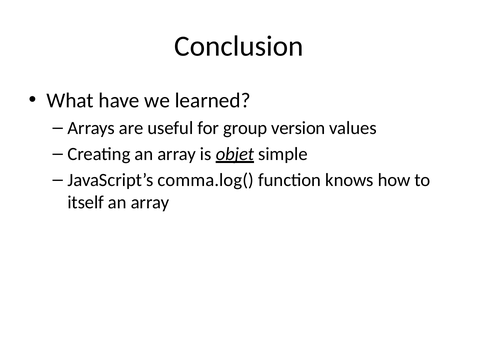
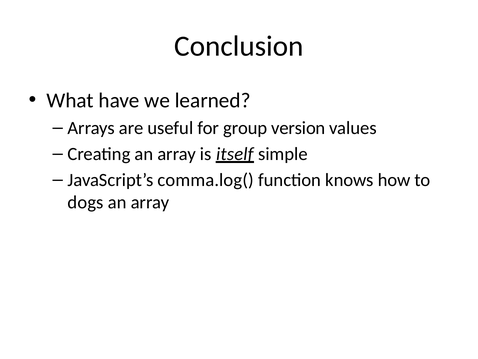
objet: objet -> itself
itself: itself -> dogs
